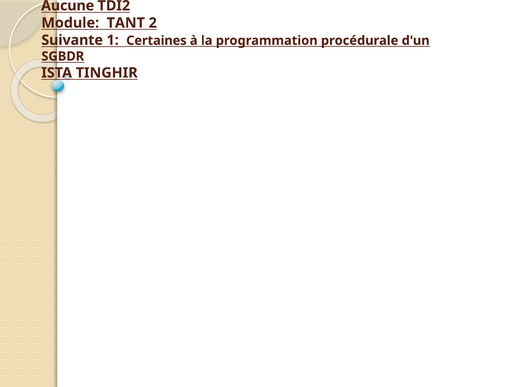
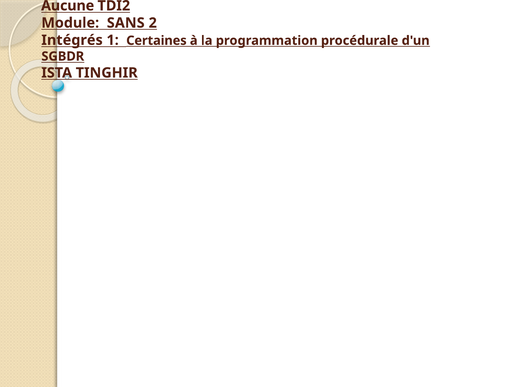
TANT: TANT -> SANS
Suivante: Suivante -> Intégrés
